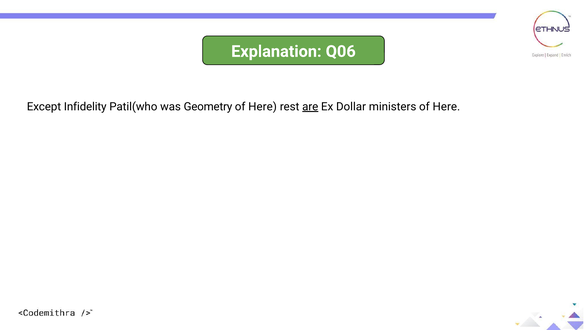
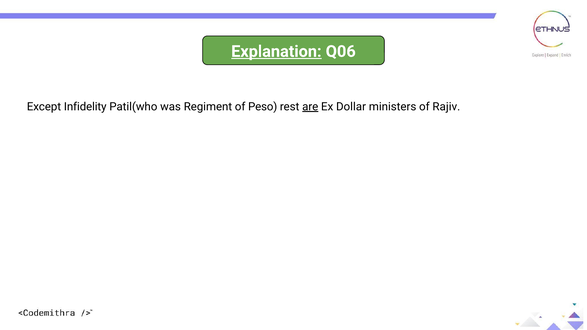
Explanation underline: none -> present
Geometry: Geometry -> Regiment
Here at (263, 107): Here -> Peso
ministers of Here: Here -> Rajiv
